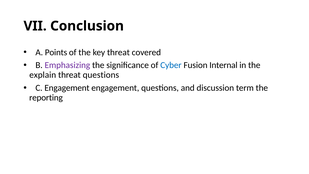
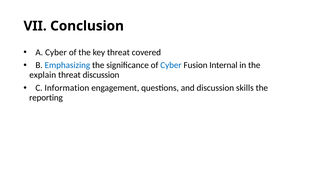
A Points: Points -> Cyber
Emphasizing colour: purple -> blue
threat questions: questions -> discussion
C Engagement: Engagement -> Information
term: term -> skills
